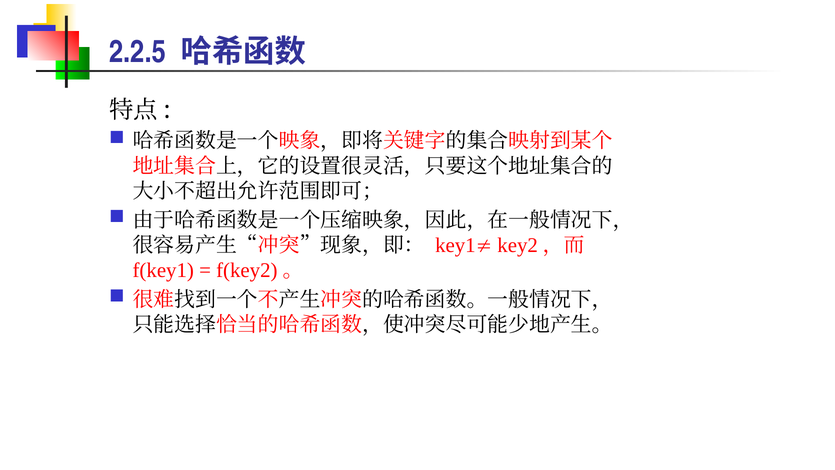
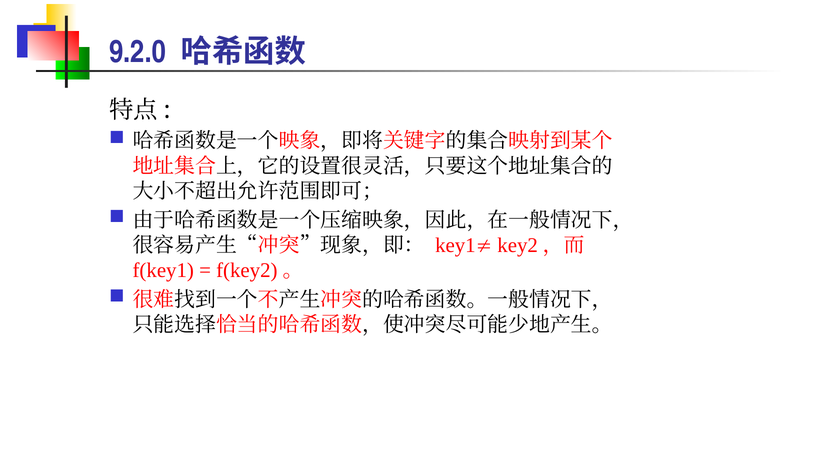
2.2.5: 2.2.5 -> 9.2.0
